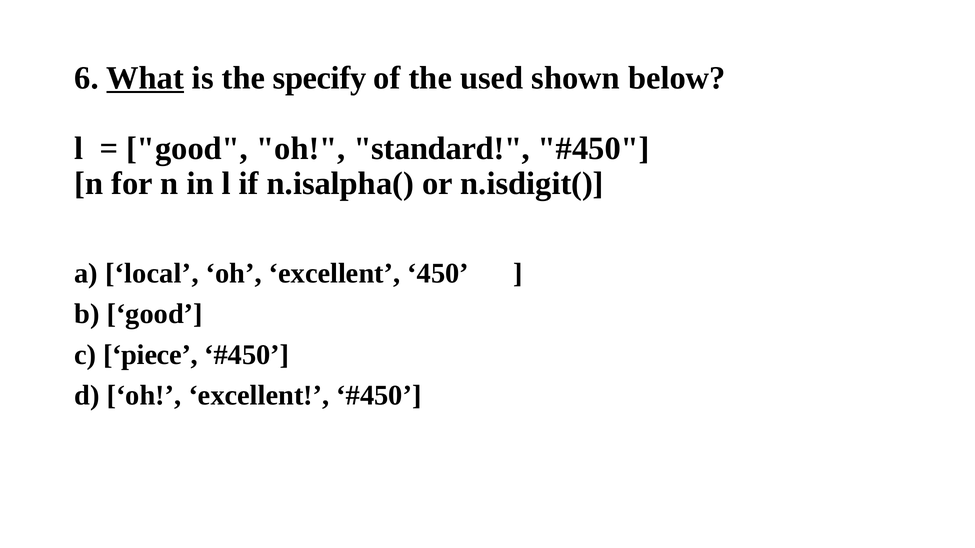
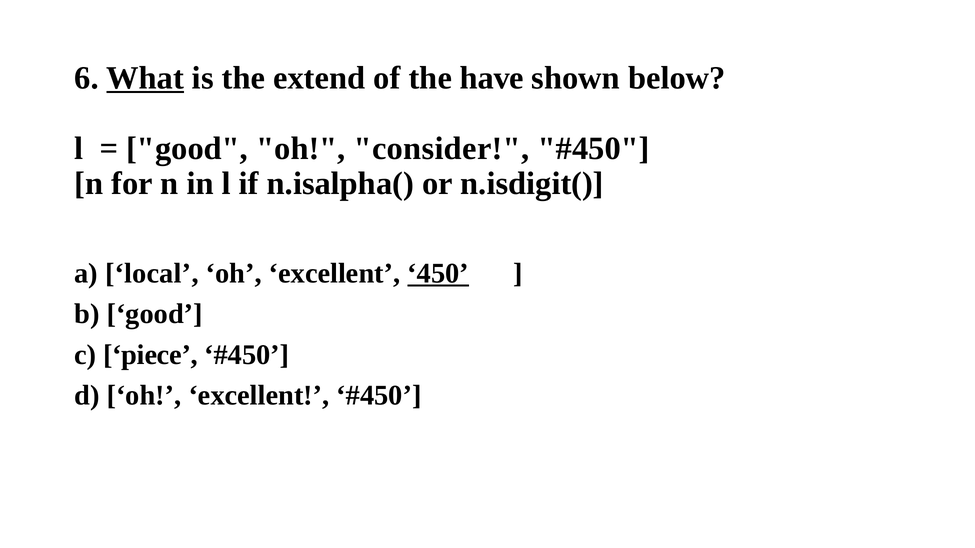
specify: specify -> extend
used: used -> have
standard: standard -> consider
450 underline: none -> present
